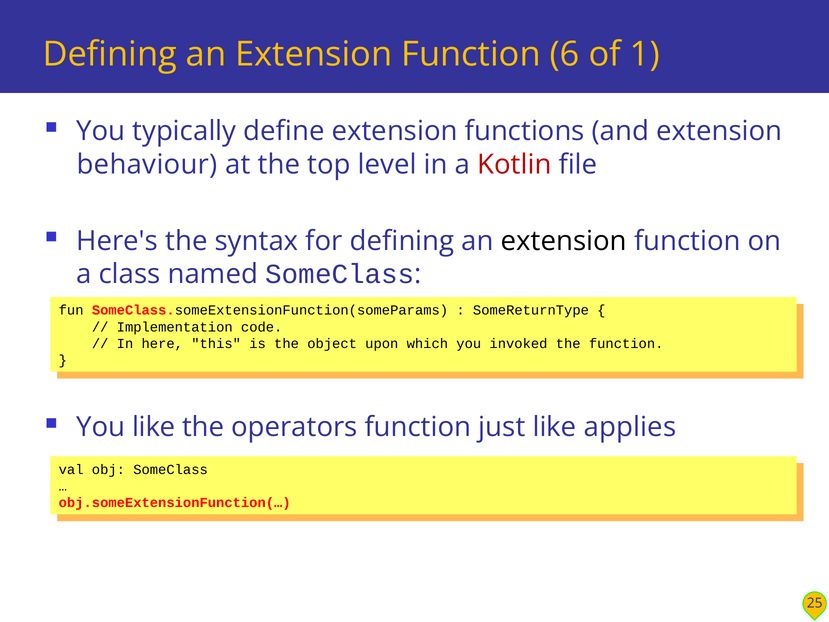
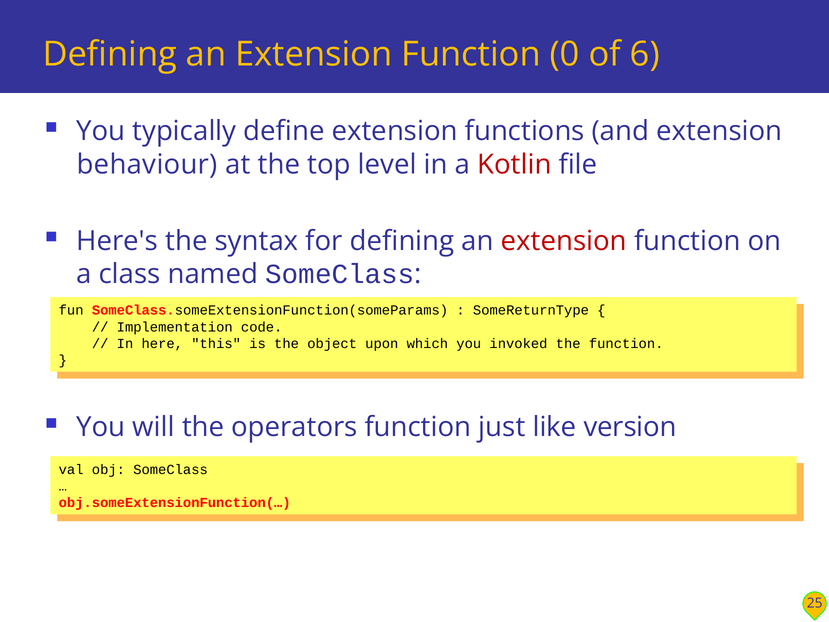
6: 6 -> 0
1: 1 -> 6
extension at (564, 241) colour: black -> red
You like: like -> will
applies: applies -> version
